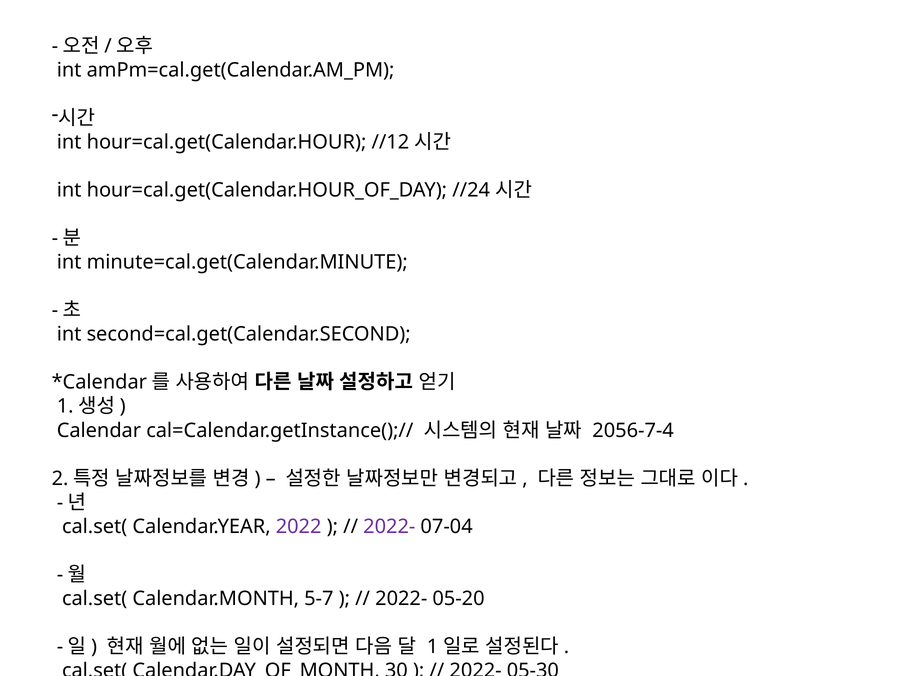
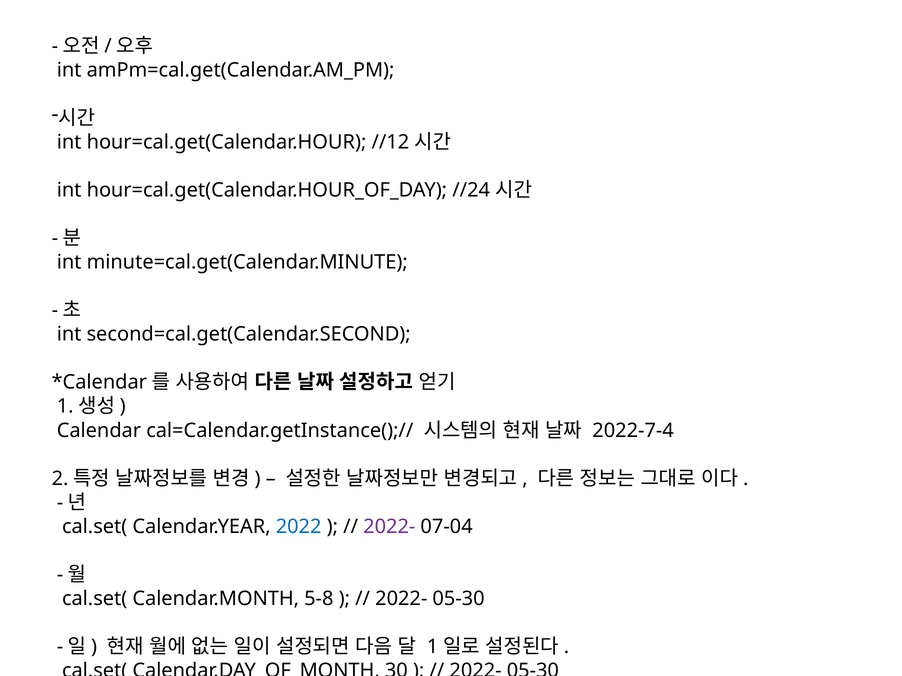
2056-7-4: 2056-7-4 -> 2022-7-4
2022 colour: purple -> blue
5-7: 5-7 -> 5-8
05-20 at (459, 599): 05-20 -> 05-30
